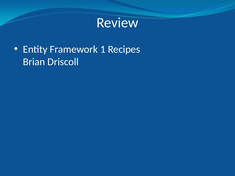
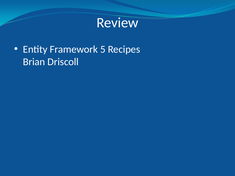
1: 1 -> 5
